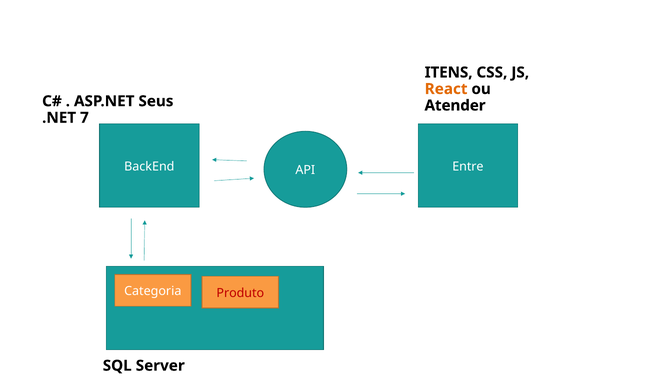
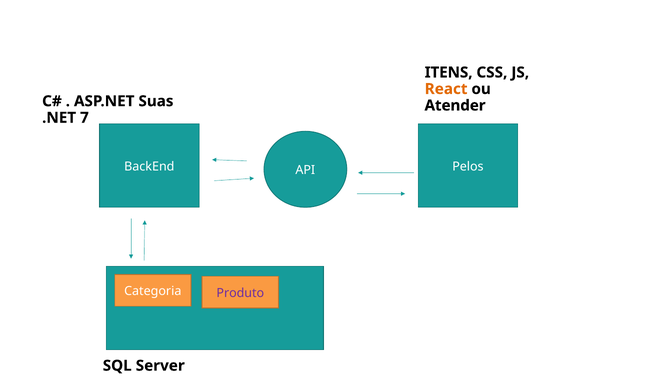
Seus: Seus -> Suas
Entre: Entre -> Pelos
Produto colour: red -> purple
